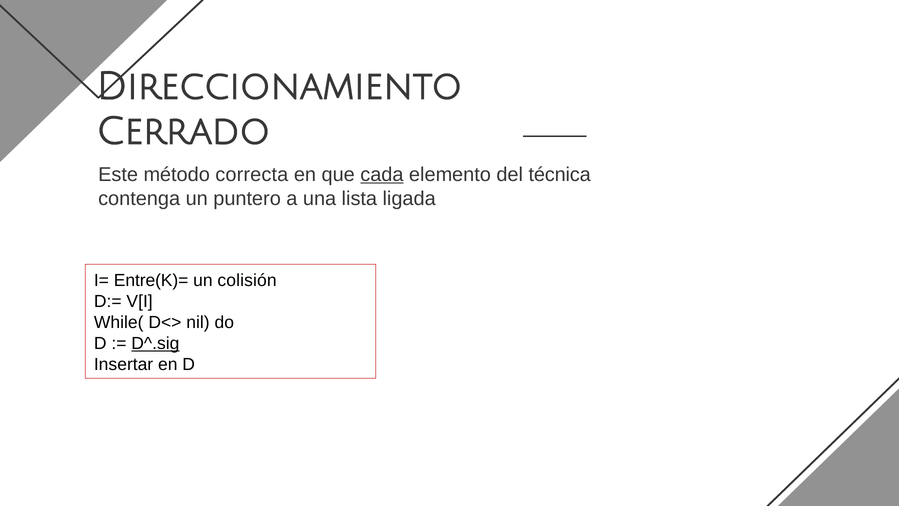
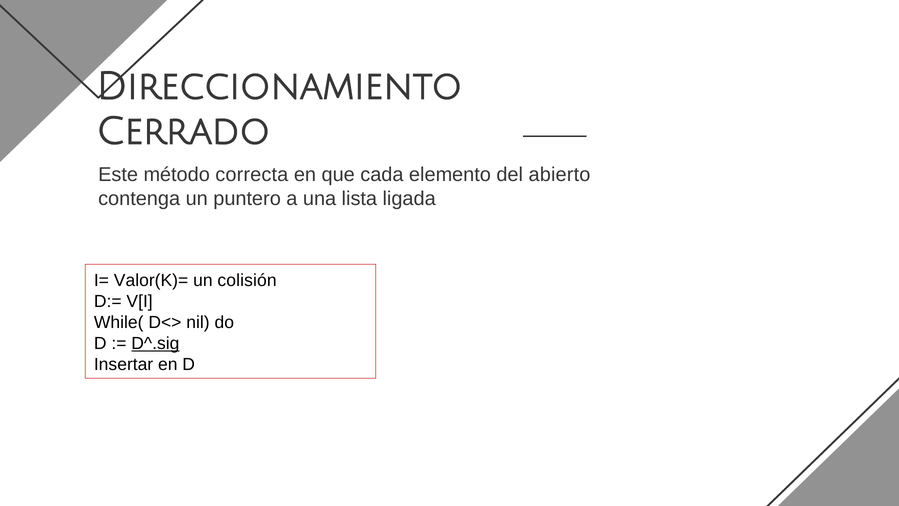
cada underline: present -> none
técnica: técnica -> abierto
Entre(K)=: Entre(K)= -> Valor(K)=
